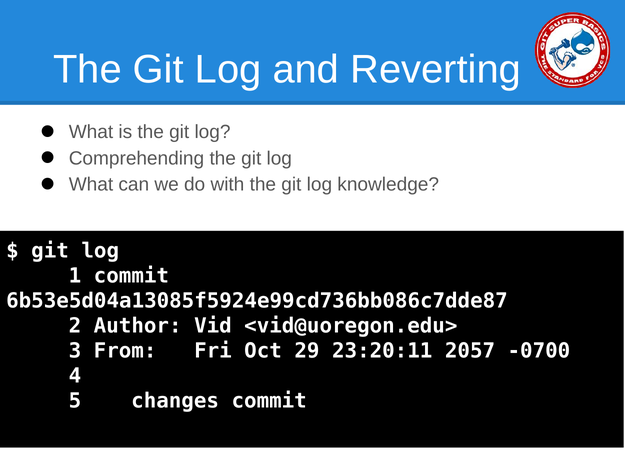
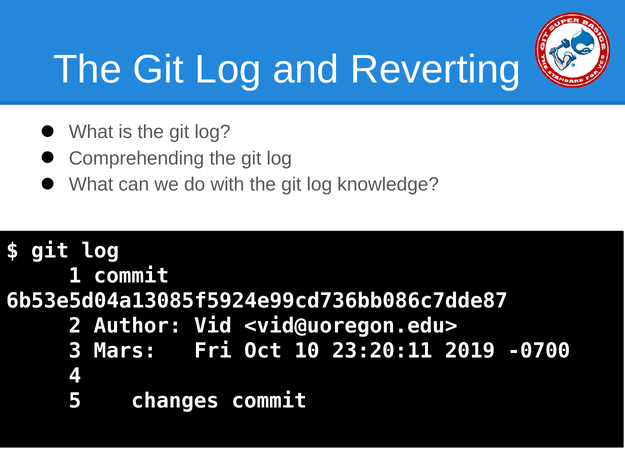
From: From -> Mars
29: 29 -> 10
2057: 2057 -> 2019
